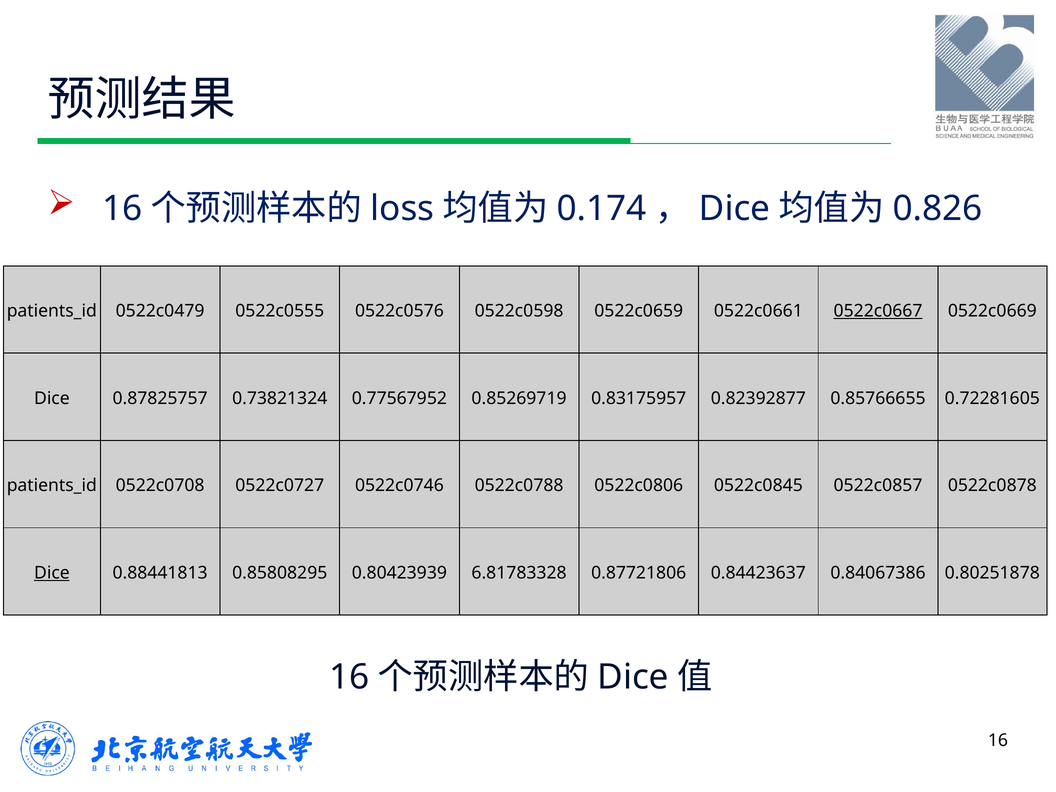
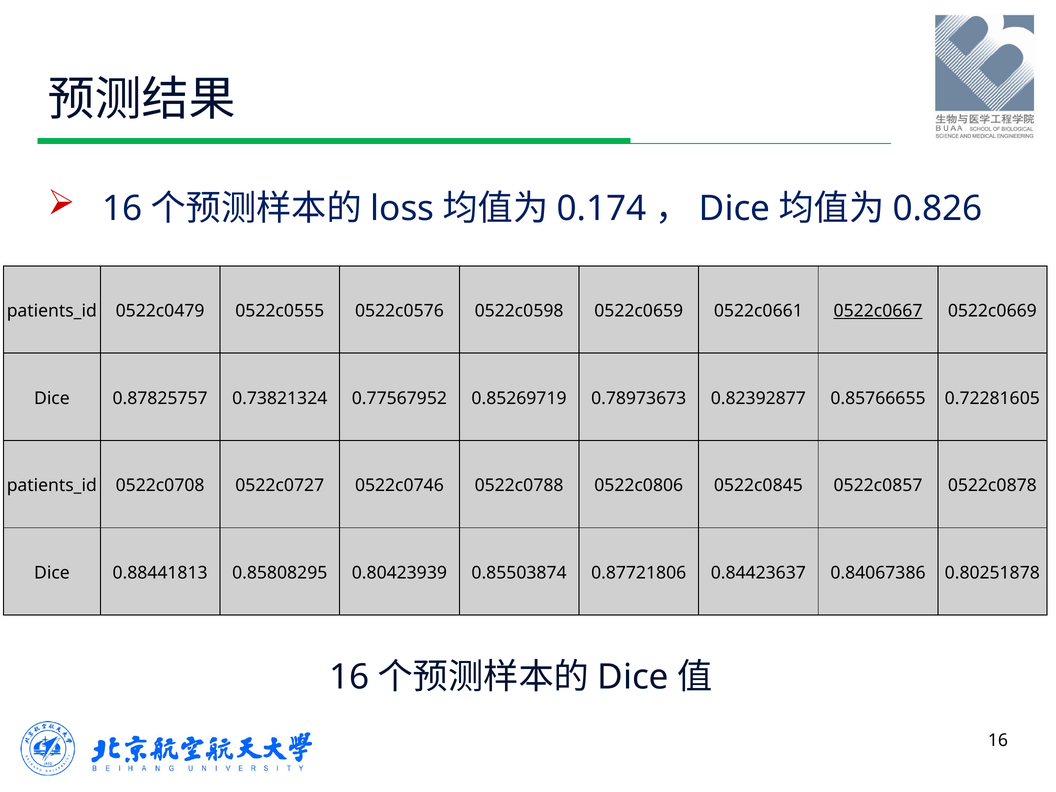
0.83175957: 0.83175957 -> 0.78973673
Dice at (52, 573) underline: present -> none
6.81783328: 6.81783328 -> 0.85503874
